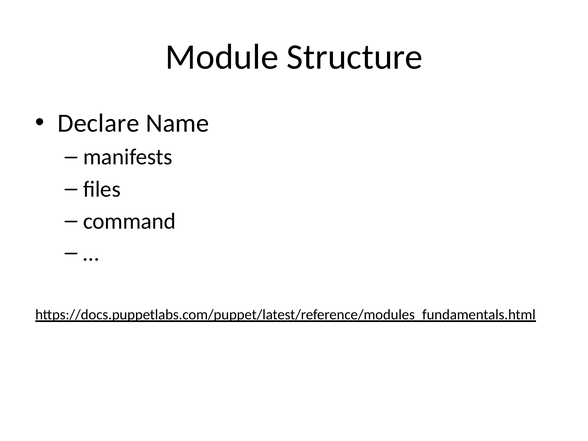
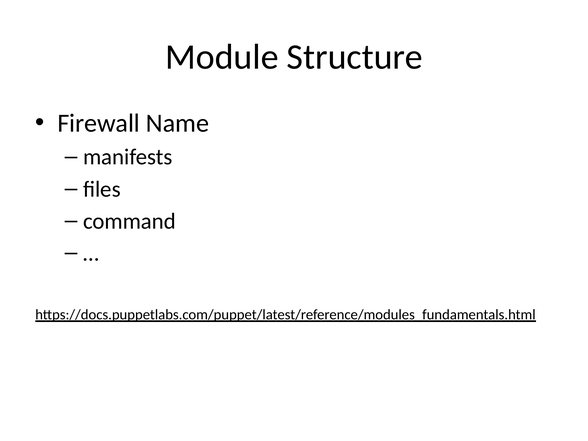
Declare: Declare -> Firewall
